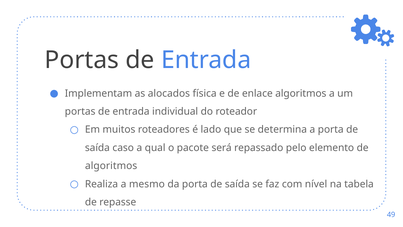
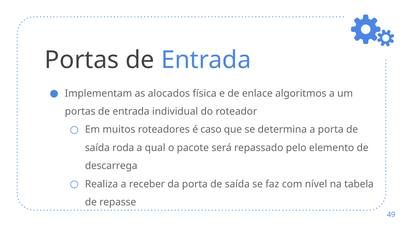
lado: lado -> caso
caso: caso -> roda
algoritmos at (111, 166): algoritmos -> descarrega
mesmo: mesmo -> receber
